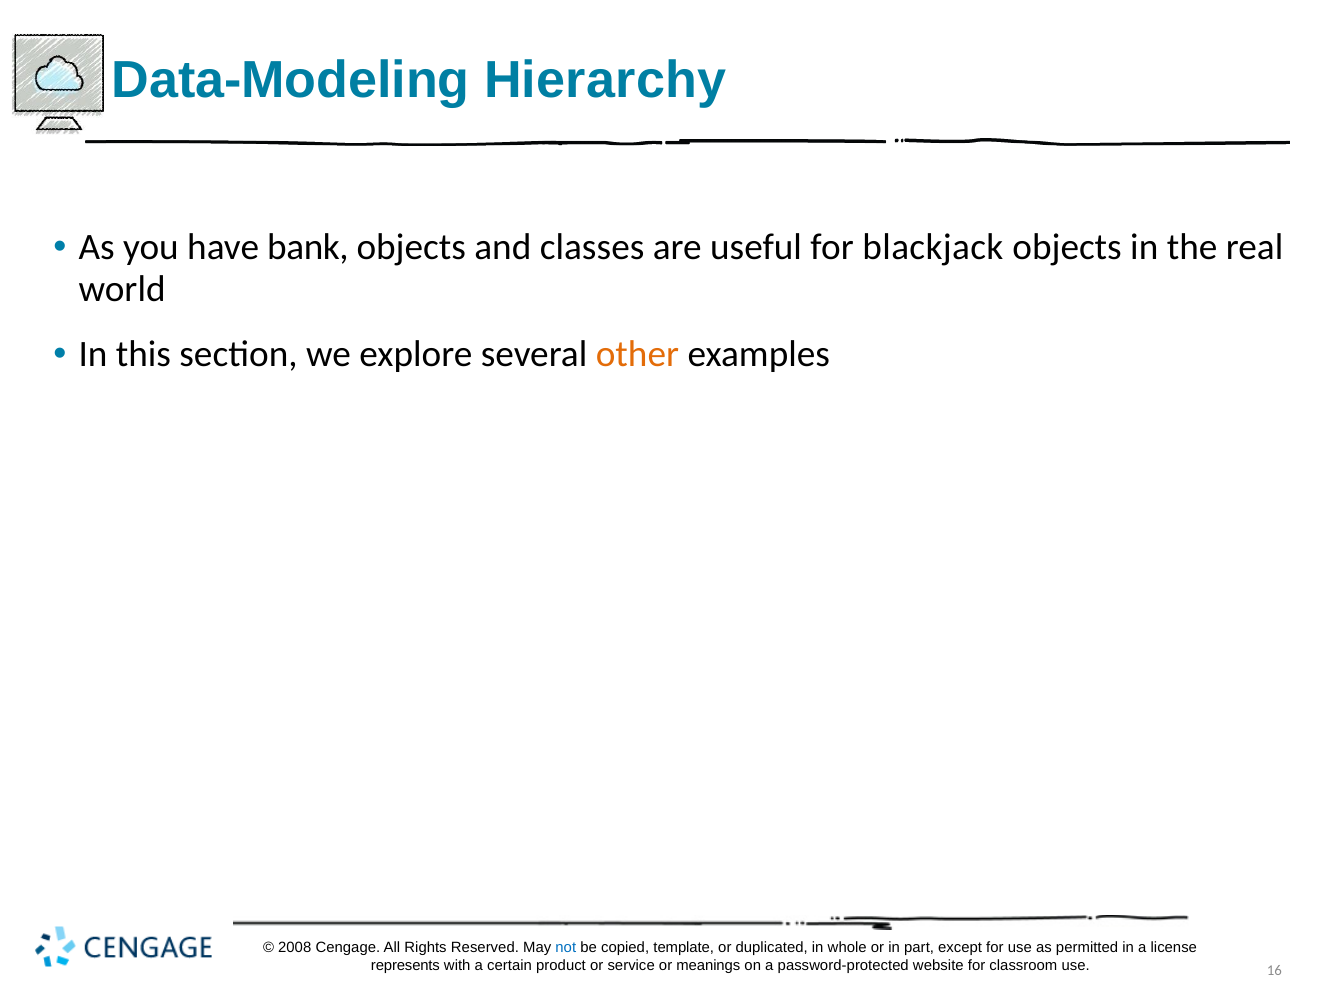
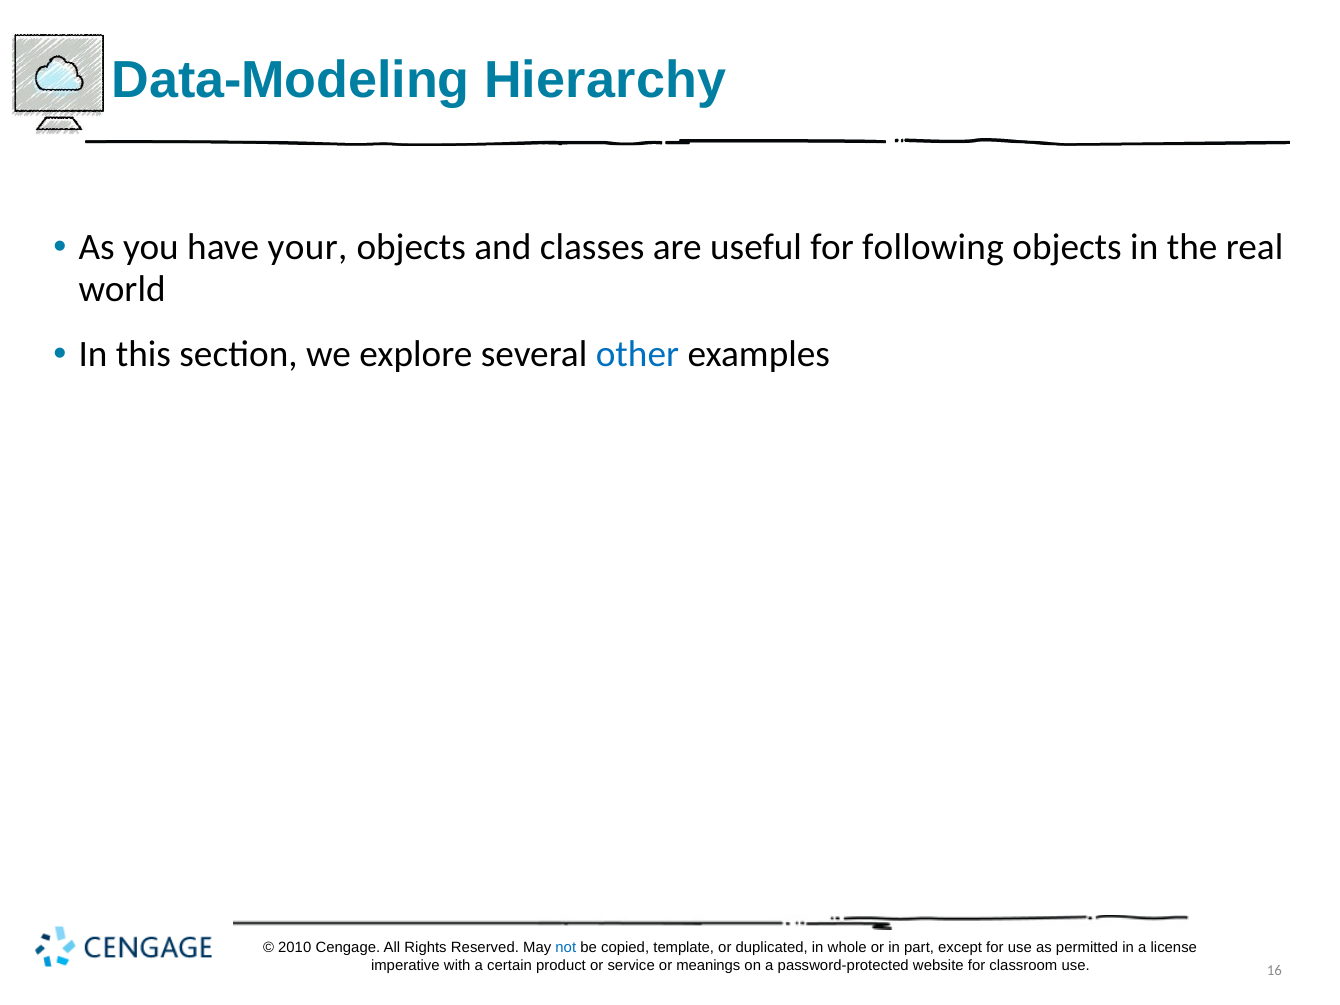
bank: bank -> your
blackjack: blackjack -> following
other colour: orange -> blue
2008: 2008 -> 2010
represents: represents -> imperative
